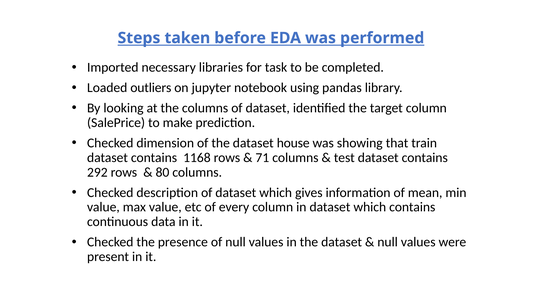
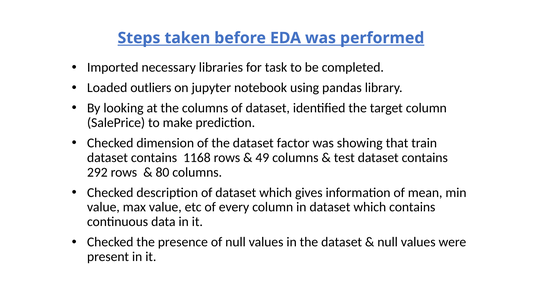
house: house -> factor
71: 71 -> 49
